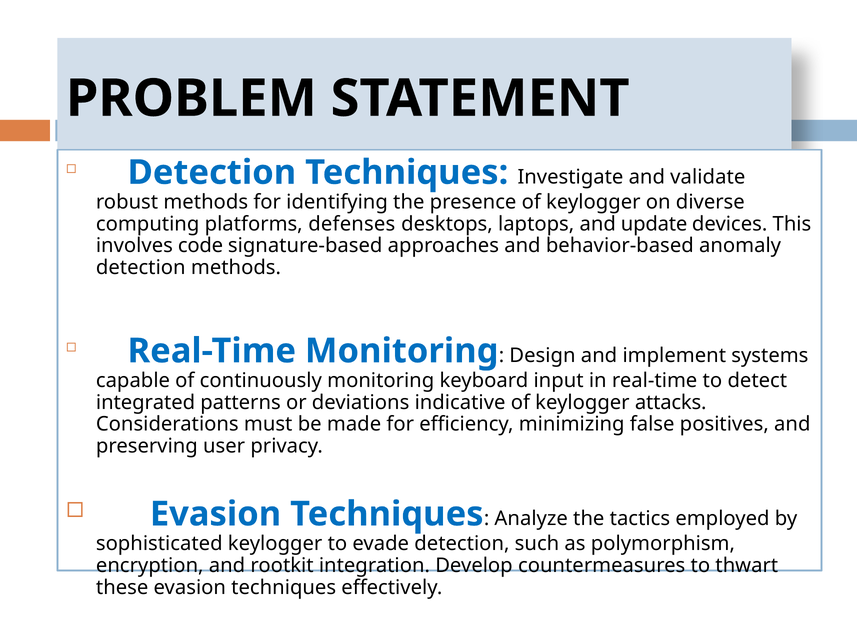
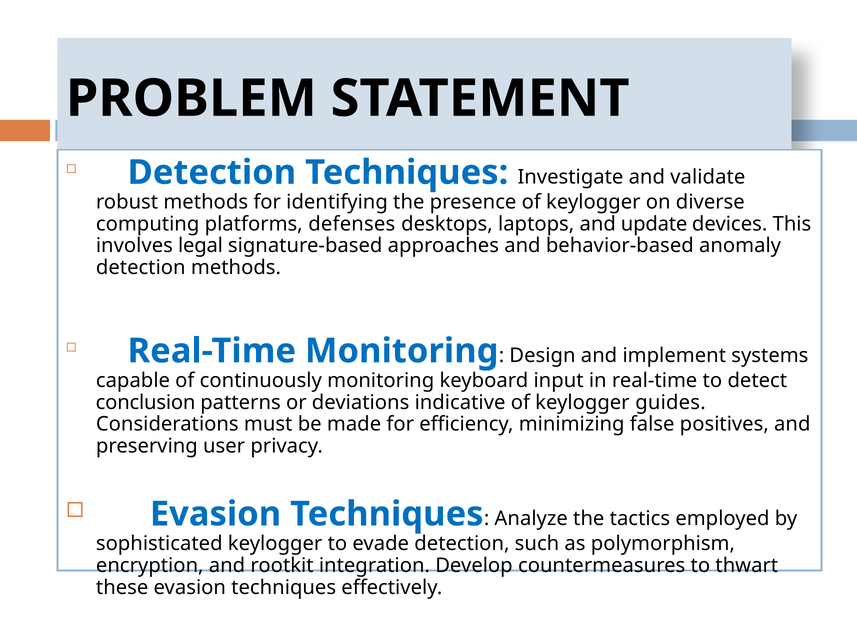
code: code -> legal
integrated: integrated -> conclusion
attacks: attacks -> guides
